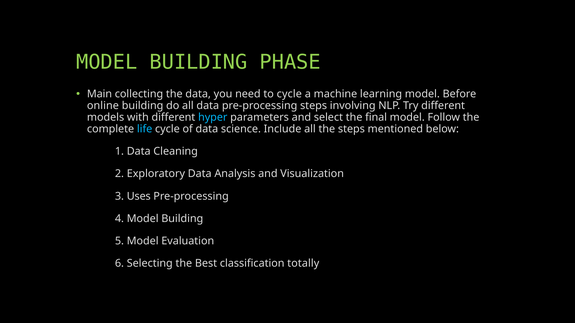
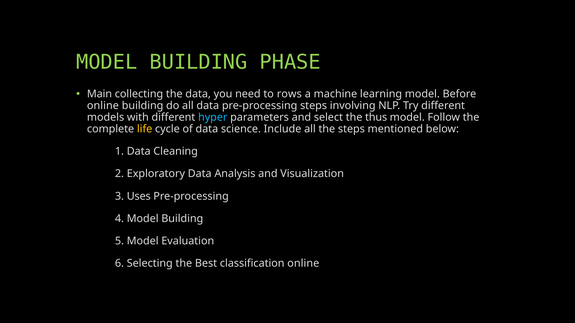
to cycle: cycle -> rows
final: final -> thus
life colour: light blue -> yellow
classification totally: totally -> online
